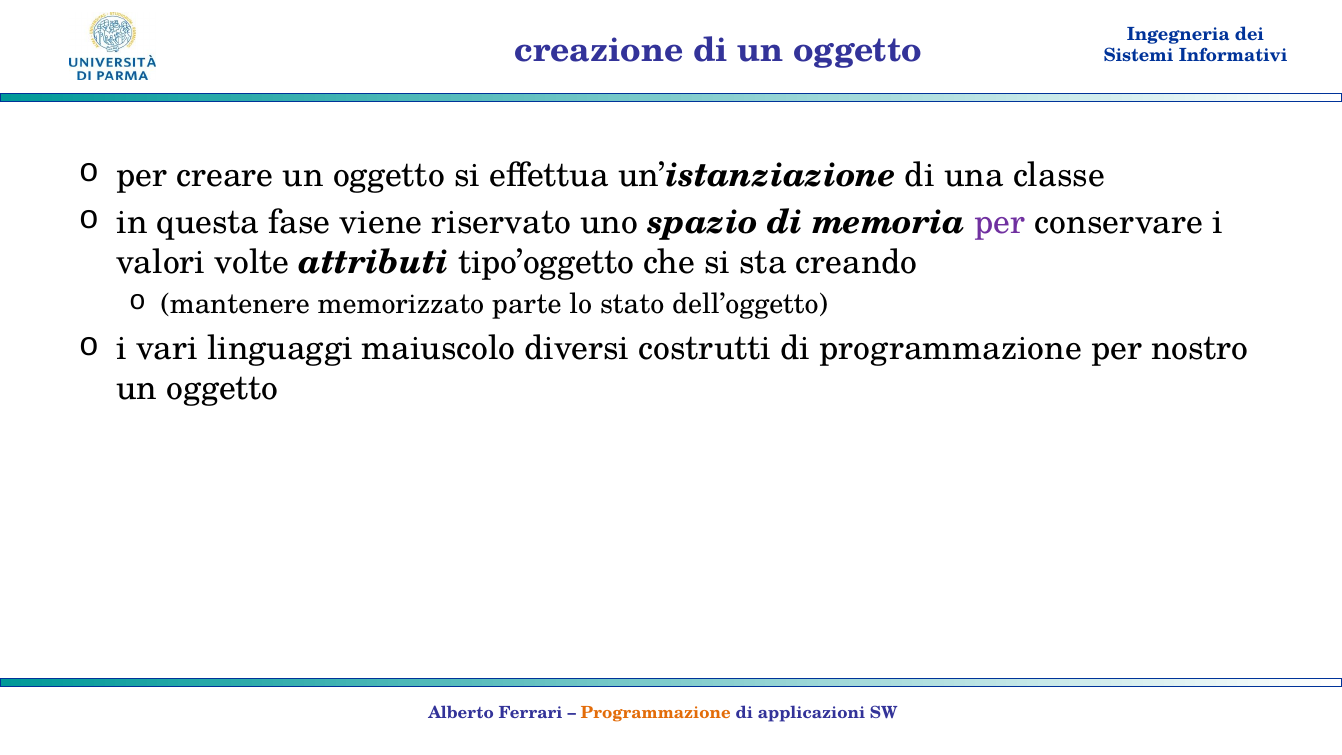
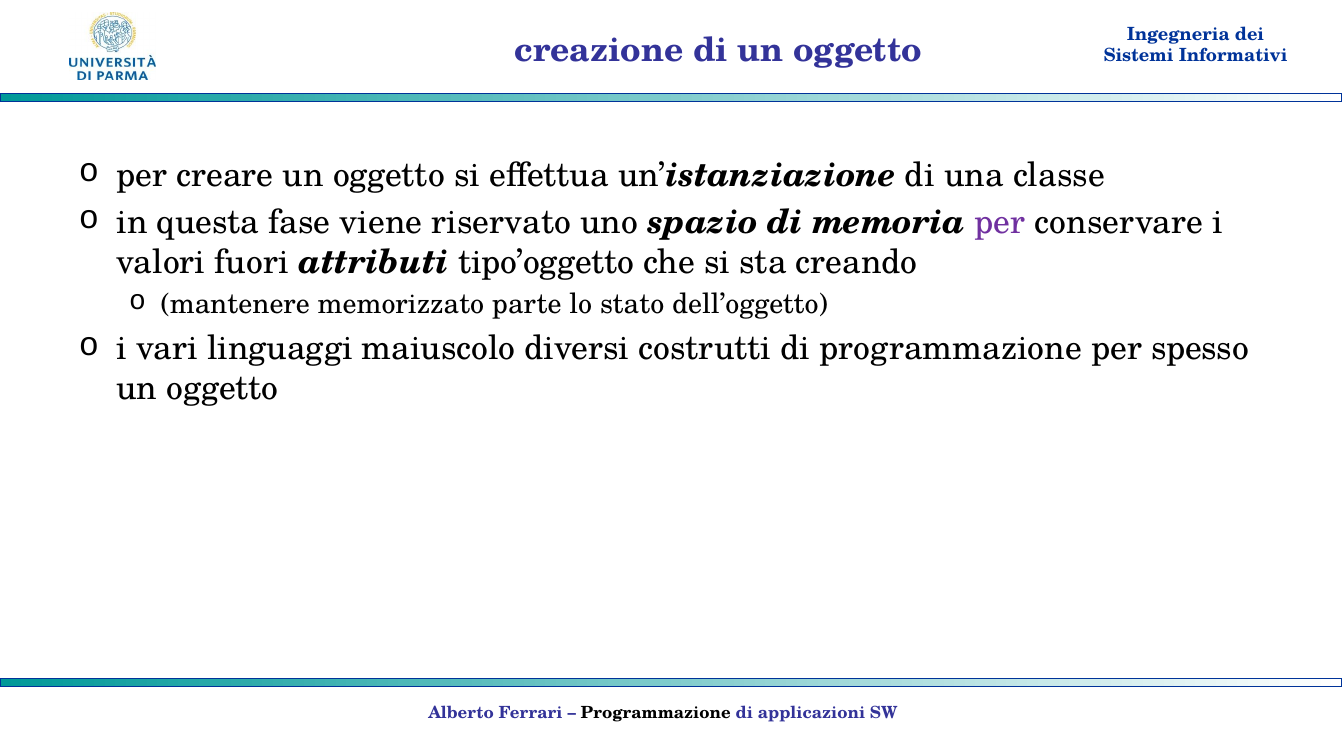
volte: volte -> fuori
nostro: nostro -> spesso
Programmazione at (656, 712) colour: orange -> black
